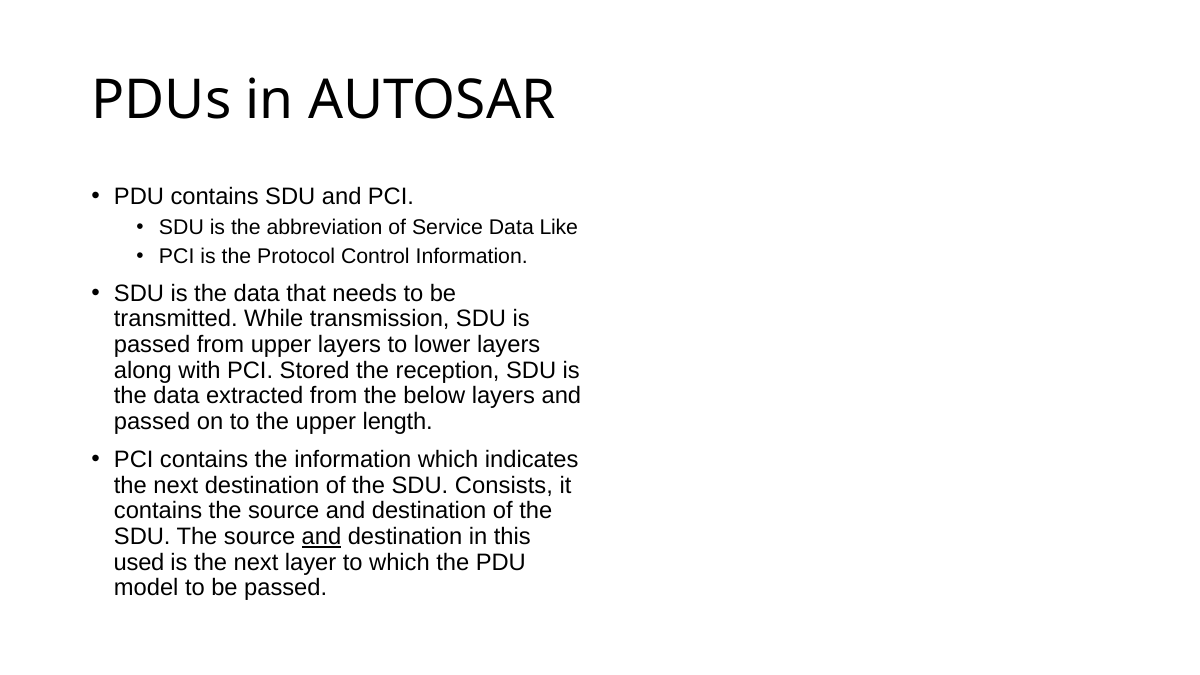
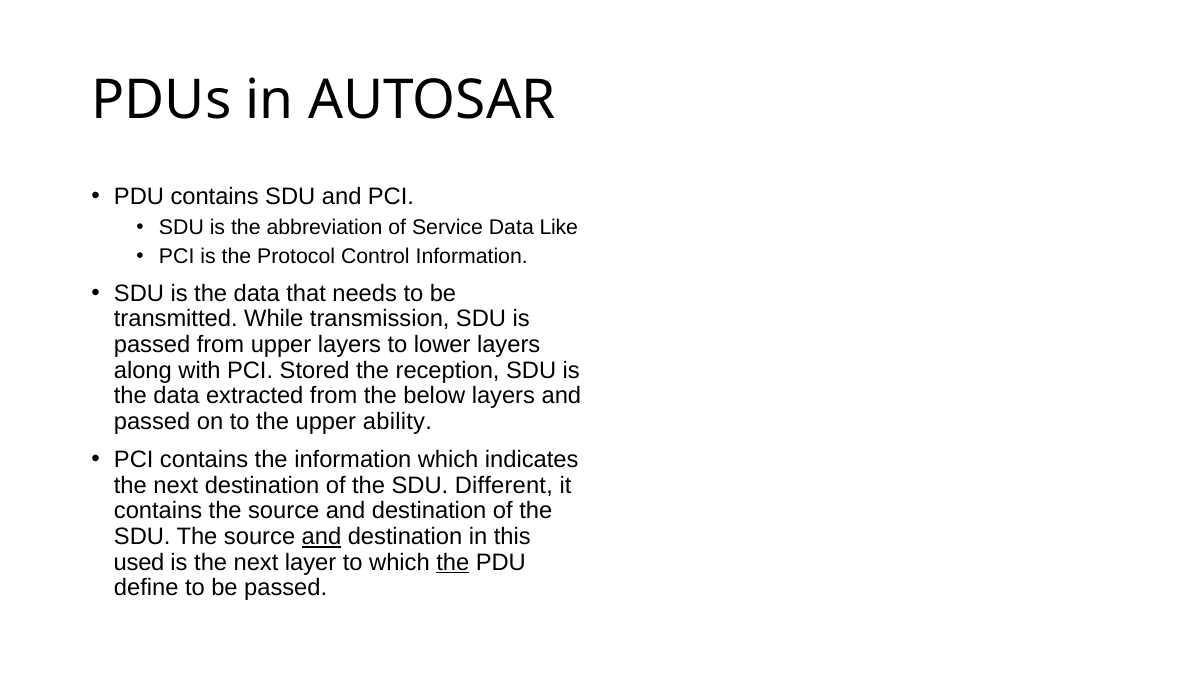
length: length -> ability
Consists: Consists -> Different
the at (453, 562) underline: none -> present
model: model -> define
